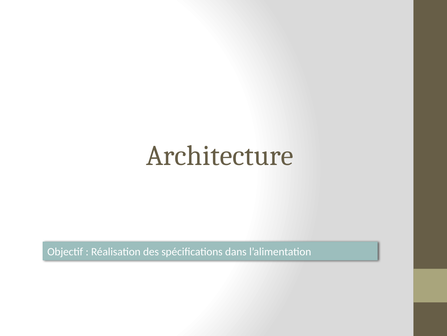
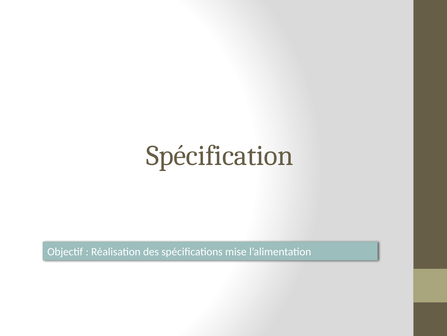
Architecture: Architecture -> Spécification
dans: dans -> mise
